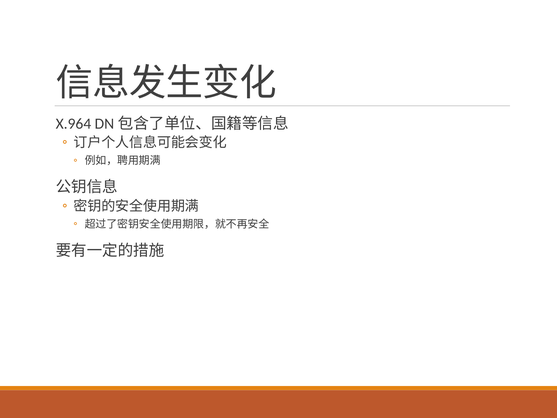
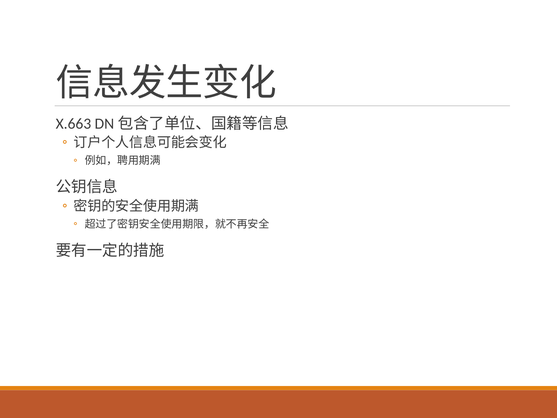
X.964: X.964 -> X.663
